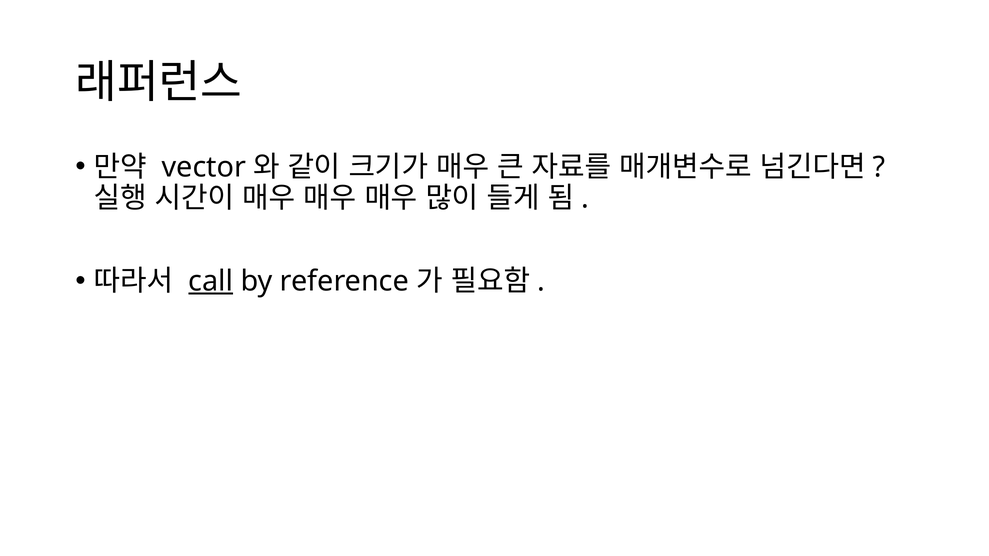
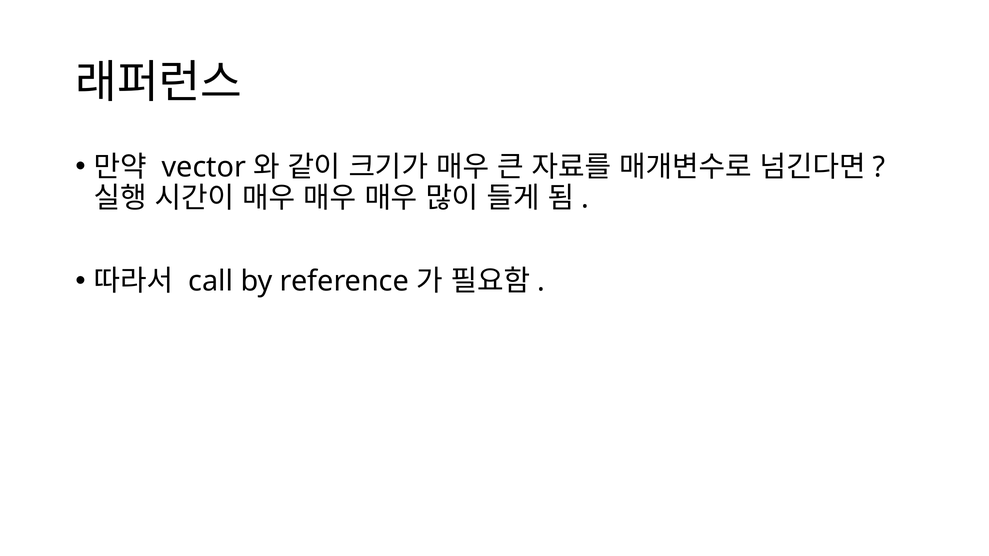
call underline: present -> none
